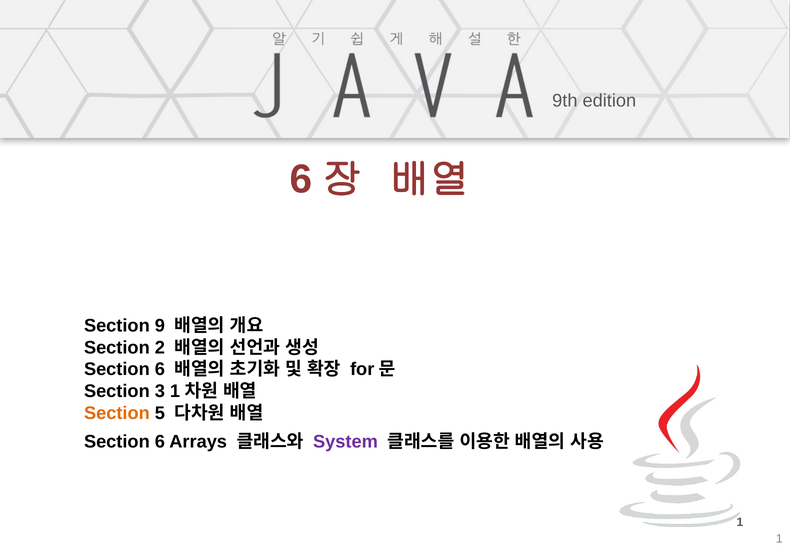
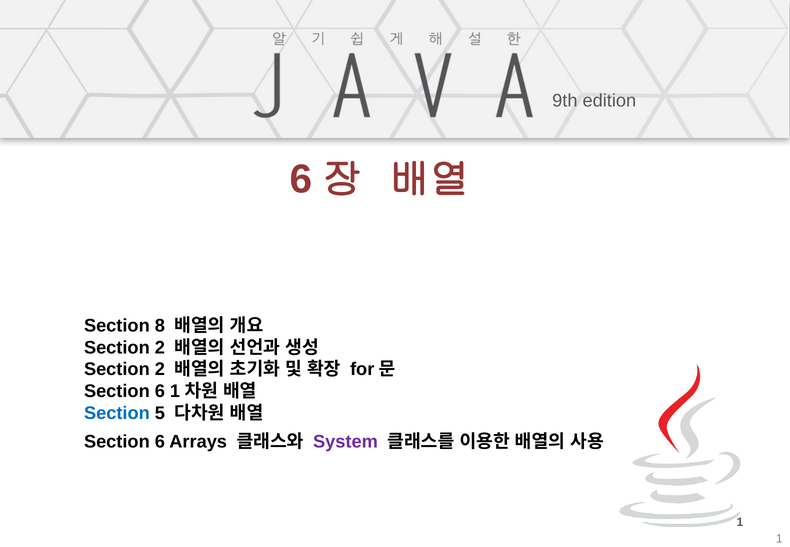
9: 9 -> 8
6 at (160, 369): 6 -> 2
3 at (160, 391): 3 -> 6
Section at (117, 413) colour: orange -> blue
